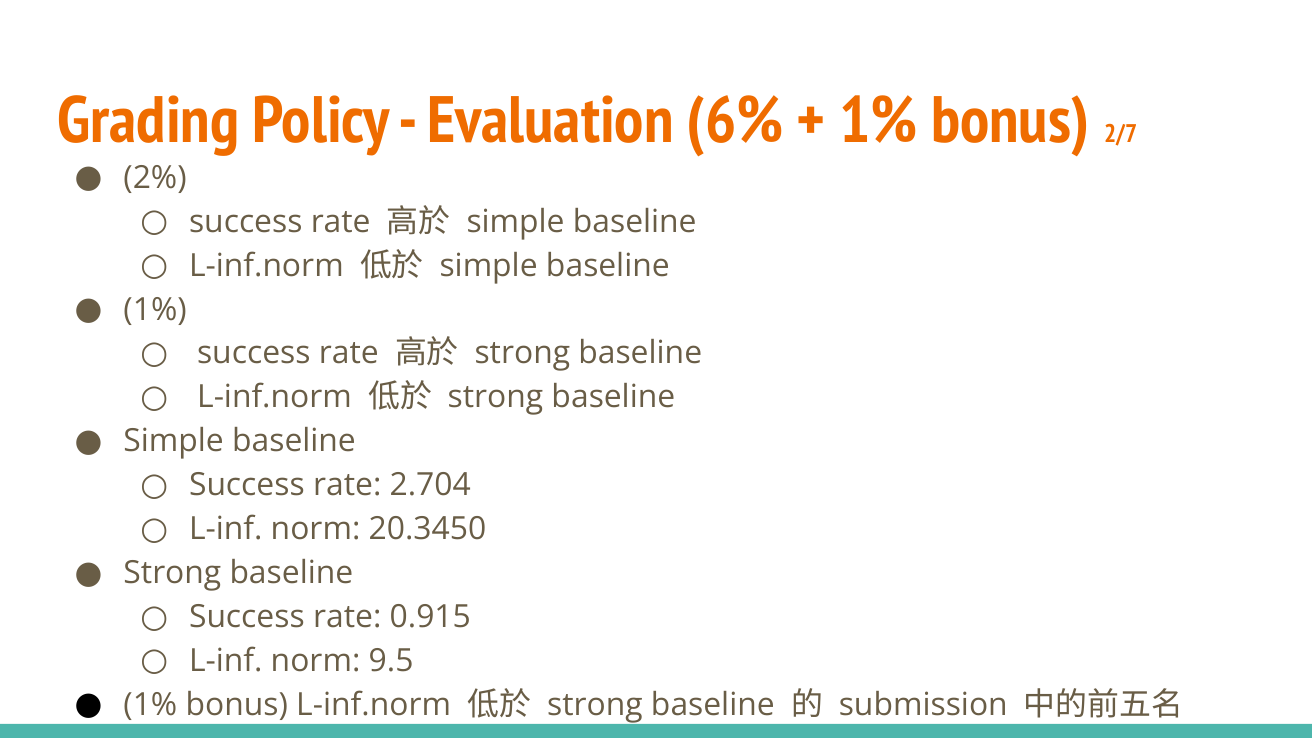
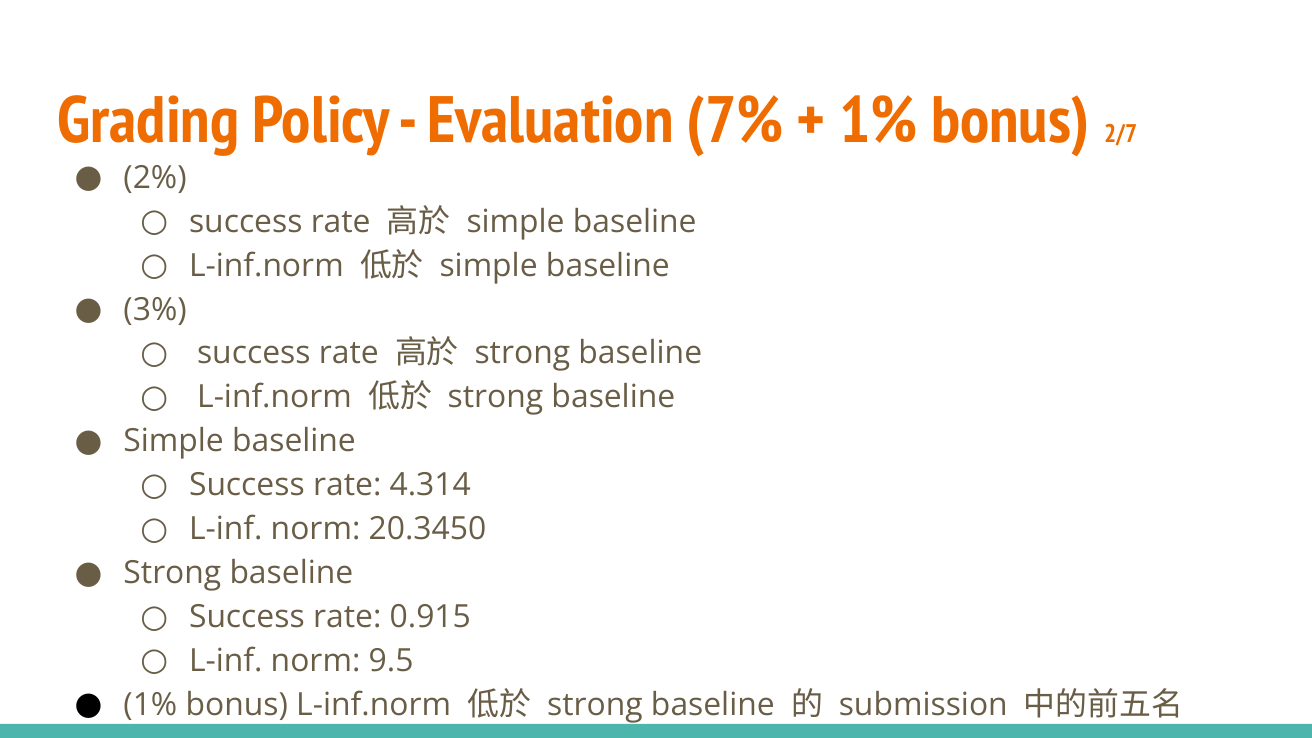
6%: 6% -> 7%
1% at (155, 310): 1% -> 3%
2.704: 2.704 -> 4.314
